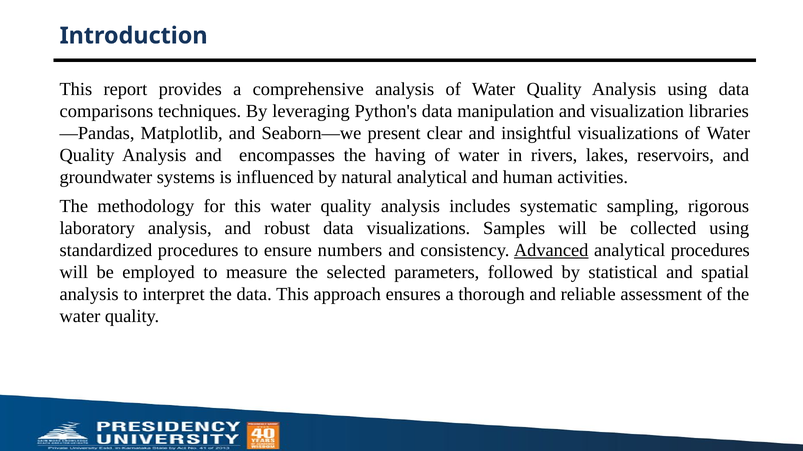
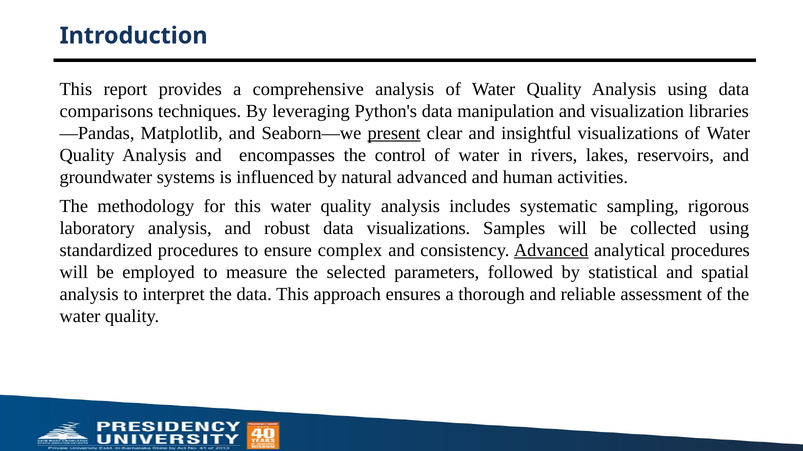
present underline: none -> present
having: having -> control
natural analytical: analytical -> advanced
numbers: numbers -> complex
